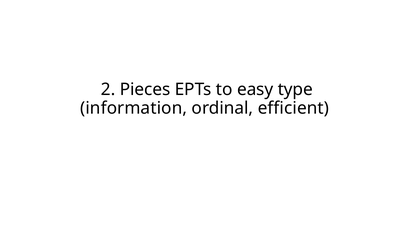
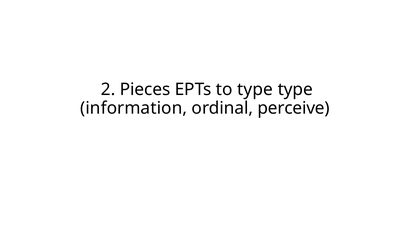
to easy: easy -> type
efficient: efficient -> perceive
